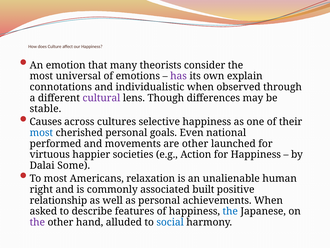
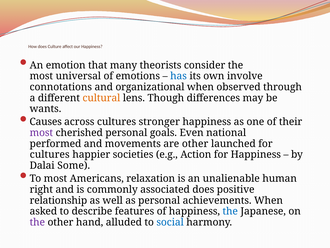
has colour: purple -> blue
explain: explain -> involve
individualistic: individualistic -> organizational
cultural colour: purple -> orange
stable: stable -> wants
selective: selective -> stronger
most at (41, 133) colour: blue -> purple
virtuous at (50, 154): virtuous -> cultures
associated built: built -> does
